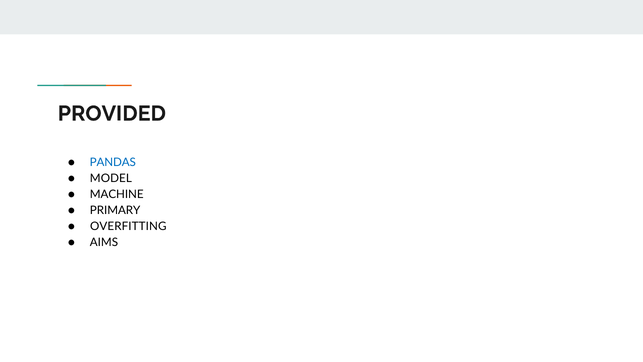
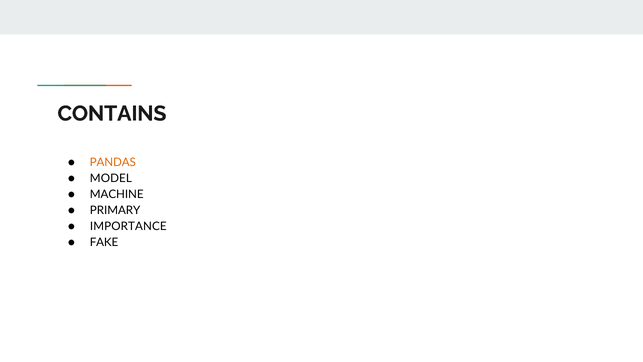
PROVIDED: PROVIDED -> CONTAINS
PANDAS colour: blue -> orange
OVERFITTING: OVERFITTING -> IMPORTANCE
AIMS: AIMS -> FAKE
